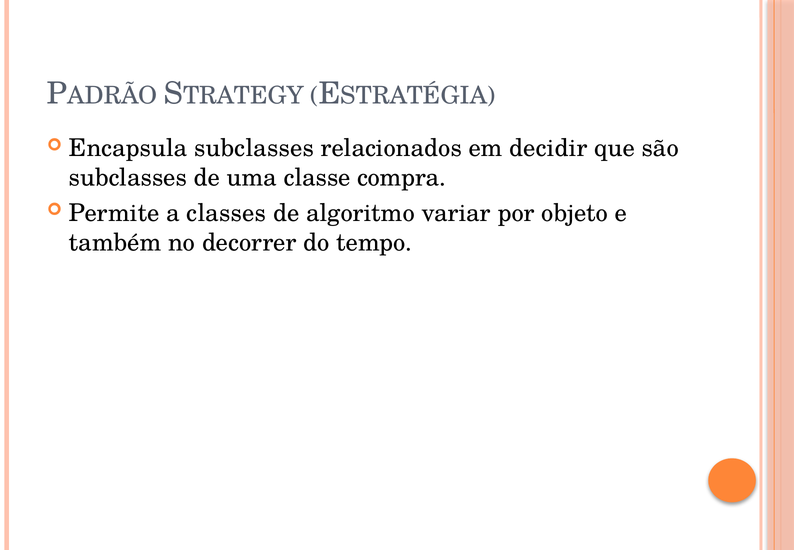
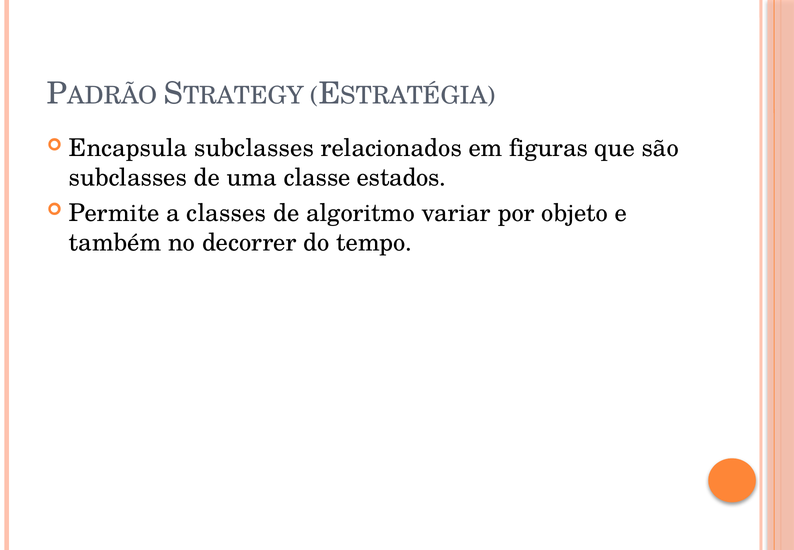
decidir: decidir -> figuras
compra: compra -> estados
